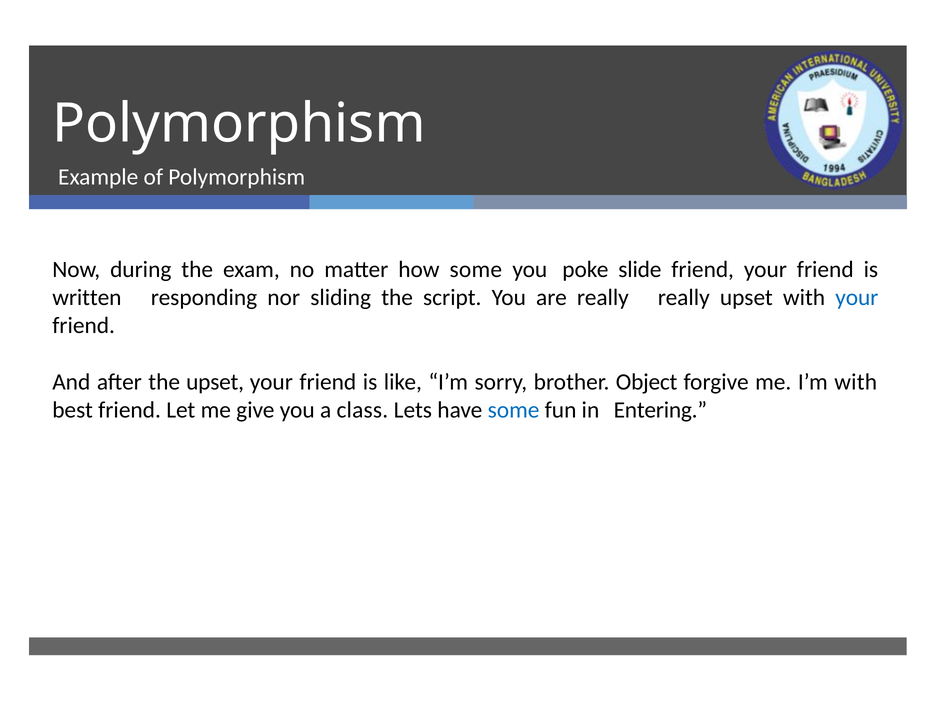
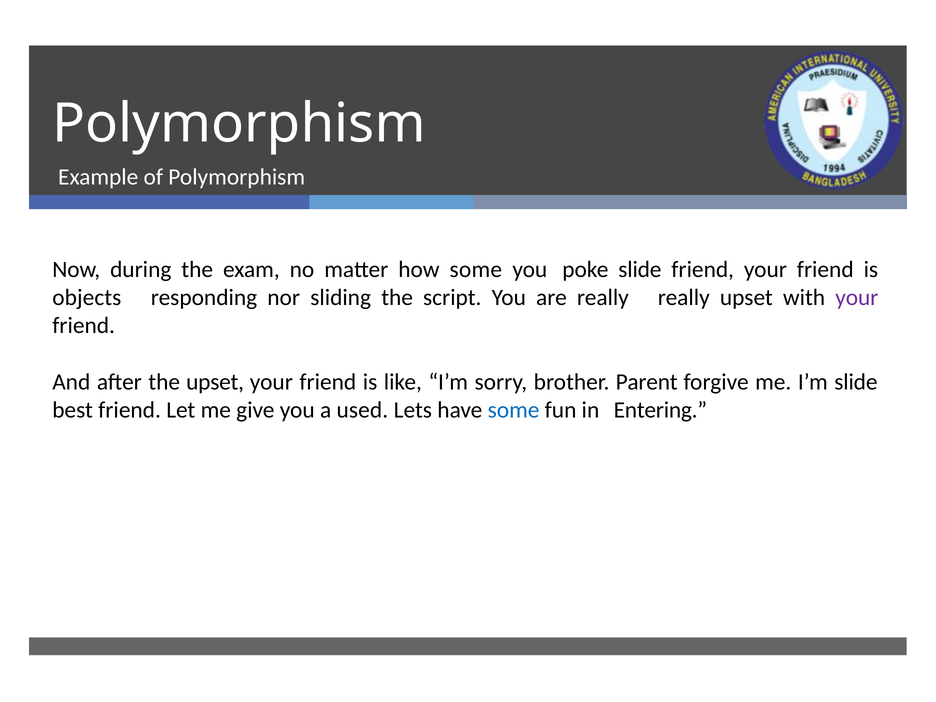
written: written -> objects
your at (857, 298) colour: blue -> purple
Object: Object -> Parent
I’m with: with -> slide
class: class -> used
